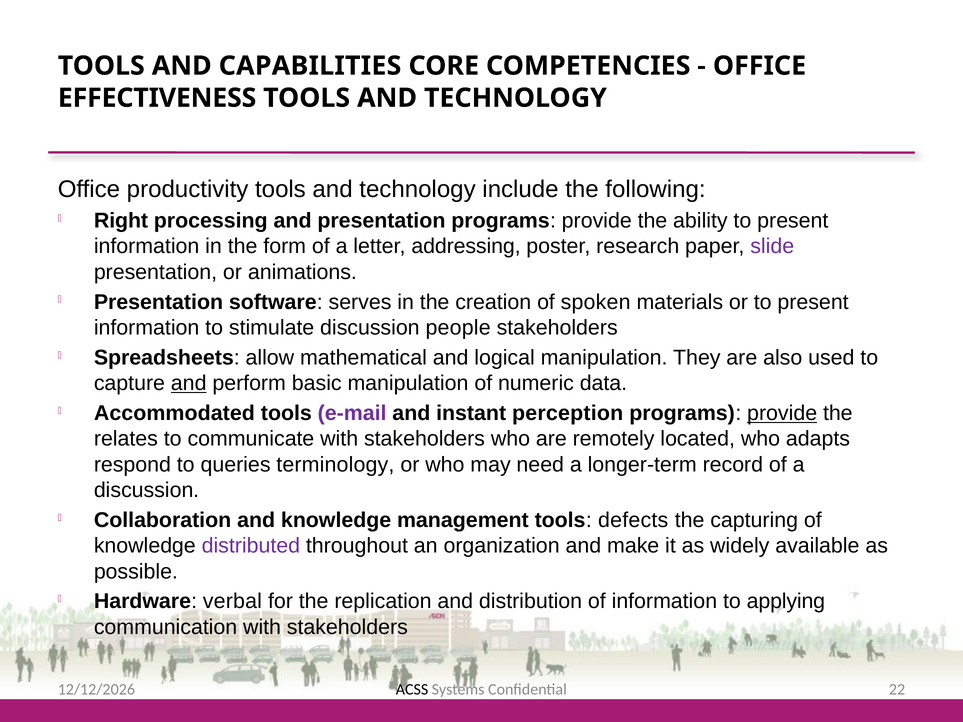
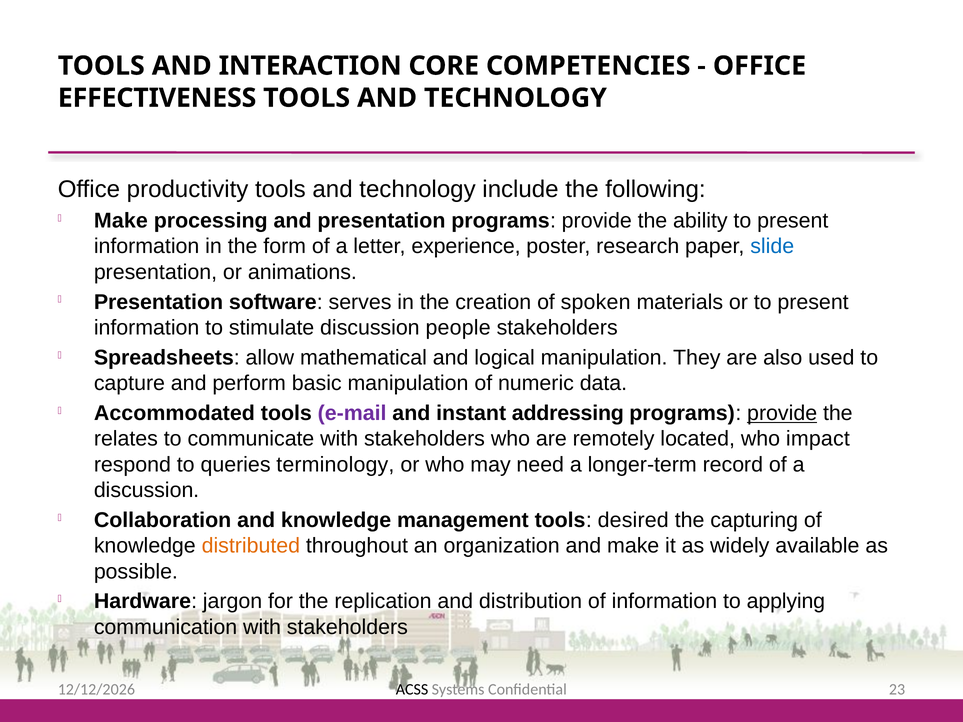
CAPABILITIES: CAPABILITIES -> INTERACTION
Right at (121, 221): Right -> Make
addressing: addressing -> experience
slide colour: purple -> blue
and at (189, 383) underline: present -> none
perception: perception -> addressing
adapts: adapts -> impact
defects: defects -> desired
distributed colour: purple -> orange
verbal: verbal -> jargon
22: 22 -> 23
